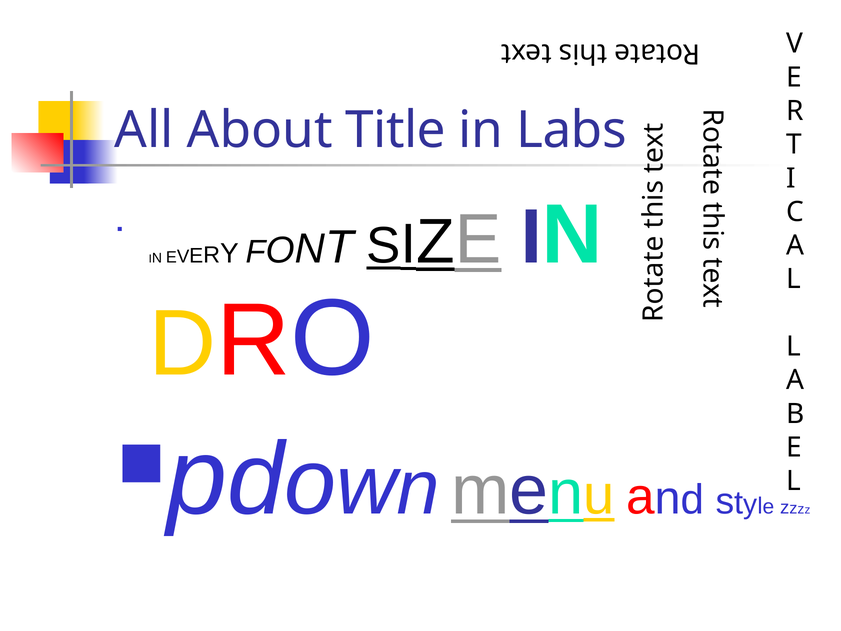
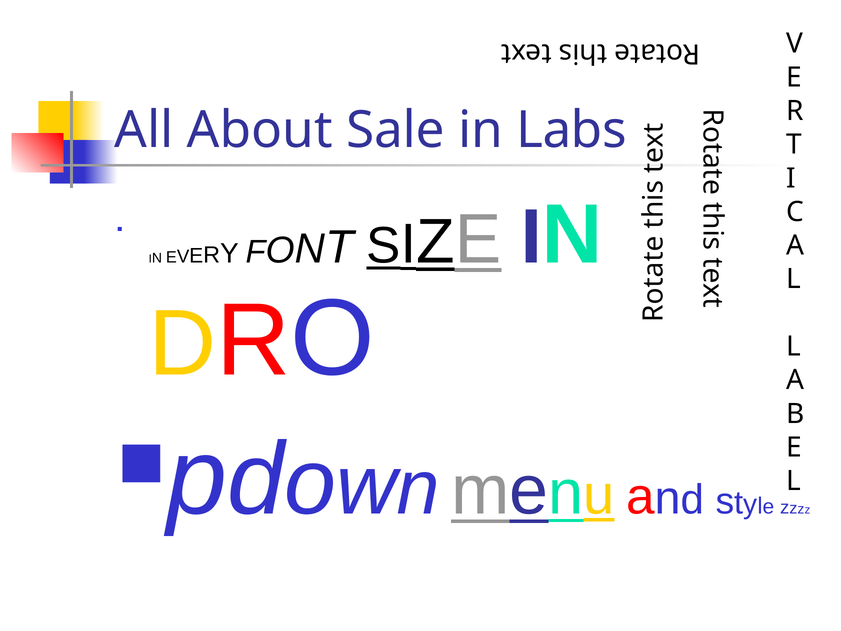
Title: Title -> Sale
